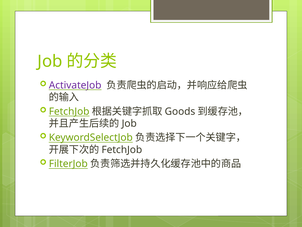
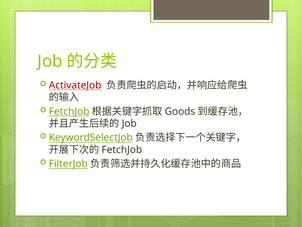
ActivateJob colour: purple -> red
